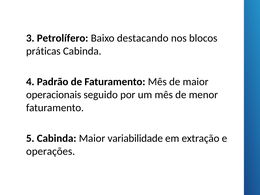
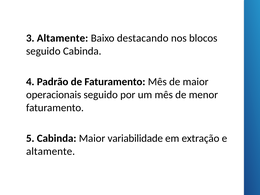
3 Petrolífero: Petrolífero -> Altamente
práticas at (43, 51): práticas -> seguido
operações at (51, 151): operações -> altamente
